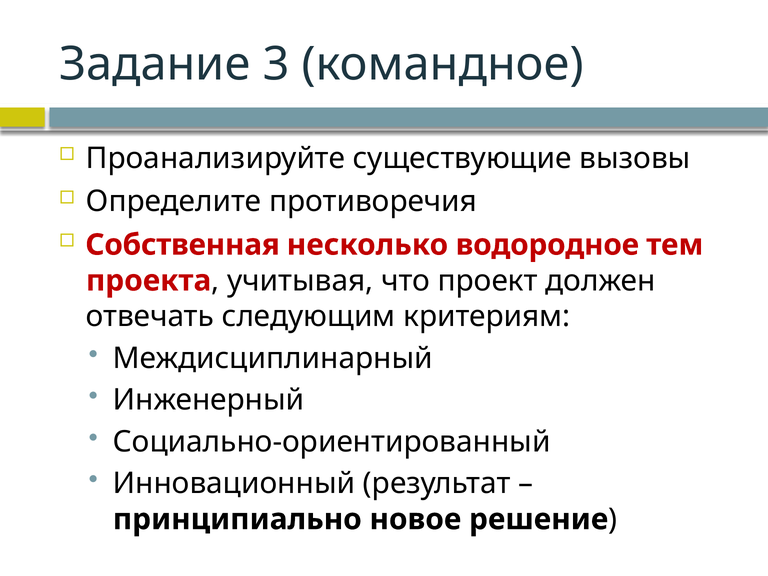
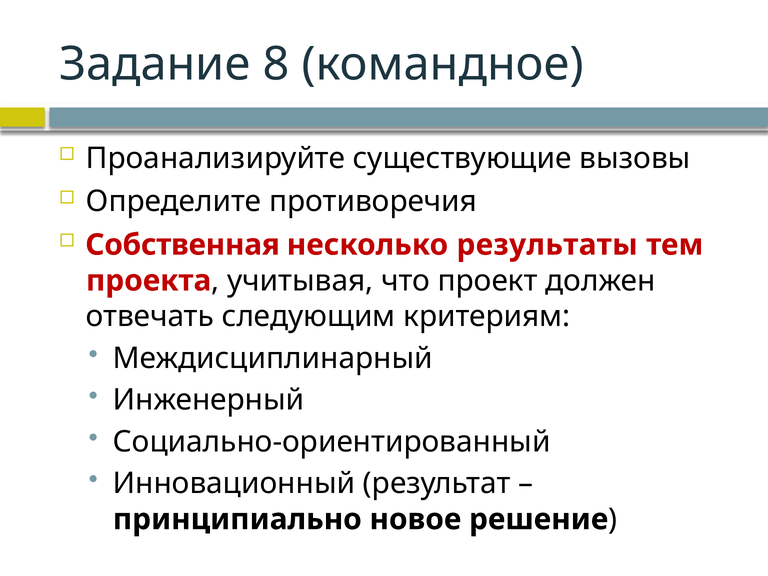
3: 3 -> 8
водородное: водородное -> результаты
